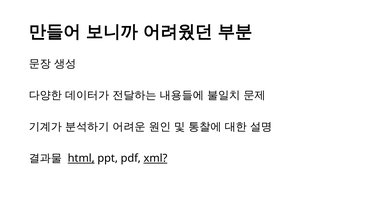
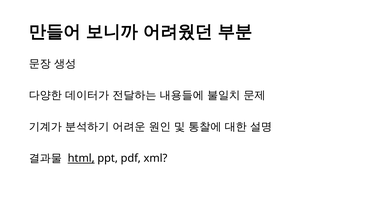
xml underline: present -> none
